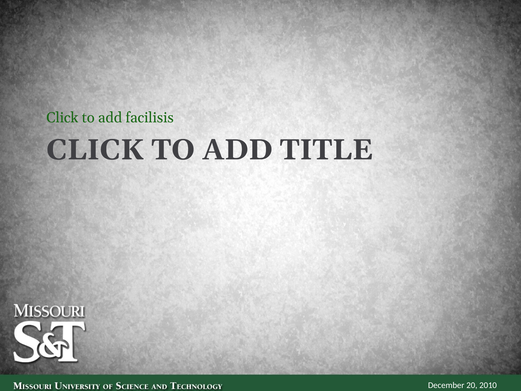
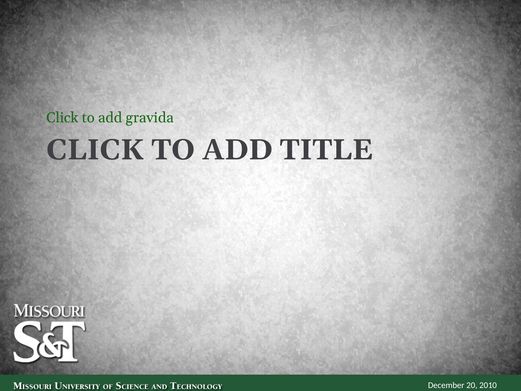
facilisis: facilisis -> gravida
